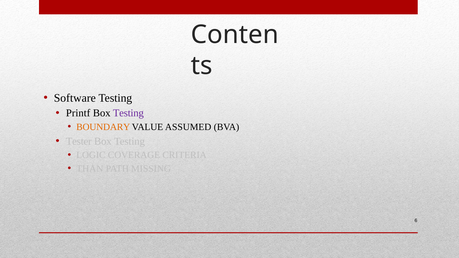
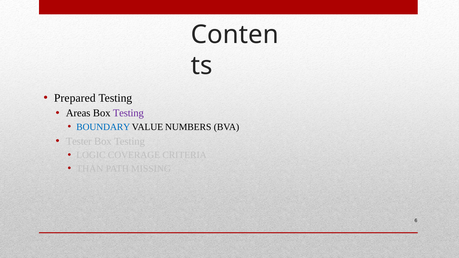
Software: Software -> Prepared
Printf: Printf -> Areas
BOUNDARY colour: orange -> blue
ASSUMED: ASSUMED -> NUMBERS
